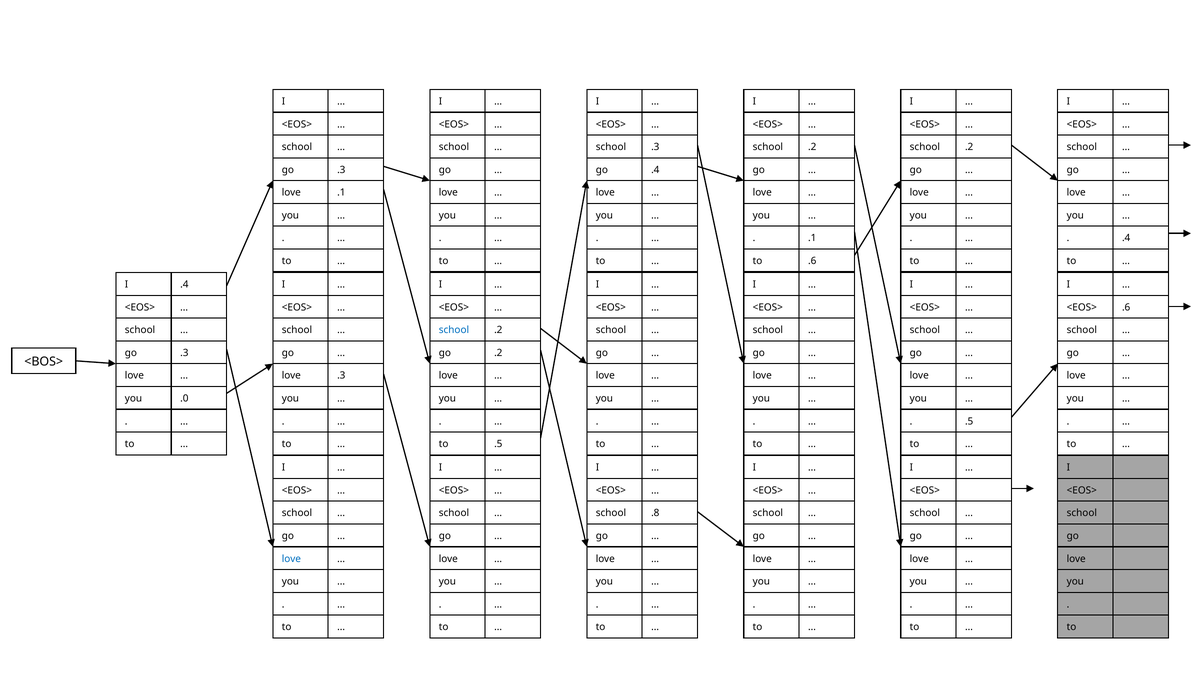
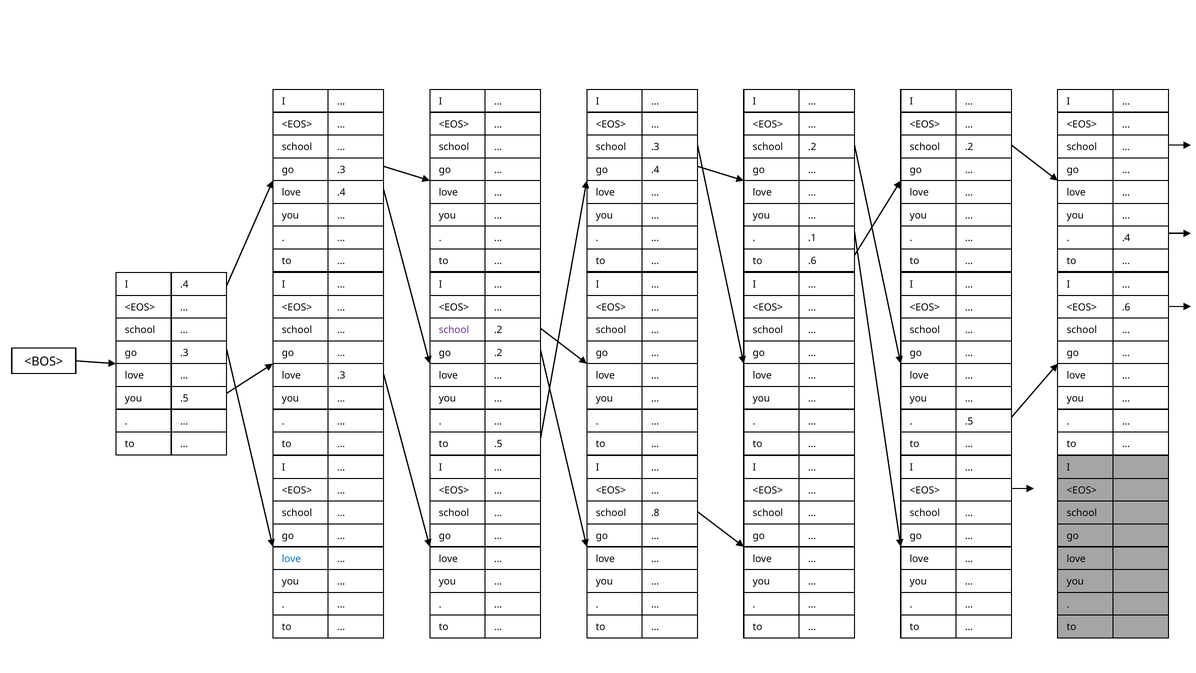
love .1: .1 -> .4
school at (454, 330) colour: blue -> purple
you .0: .0 -> .5
